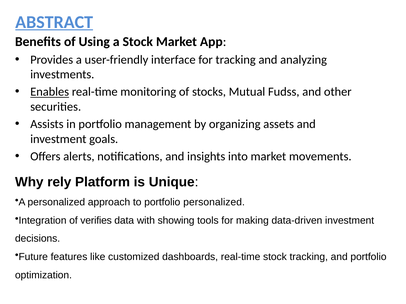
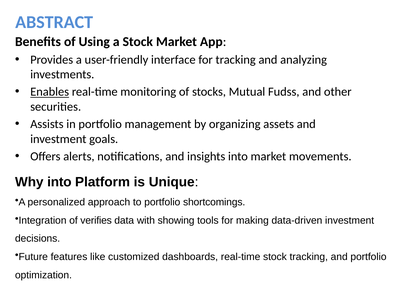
ABSTRACT underline: present -> none
Why rely: rely -> into
portfolio personalized: personalized -> shortcomings
